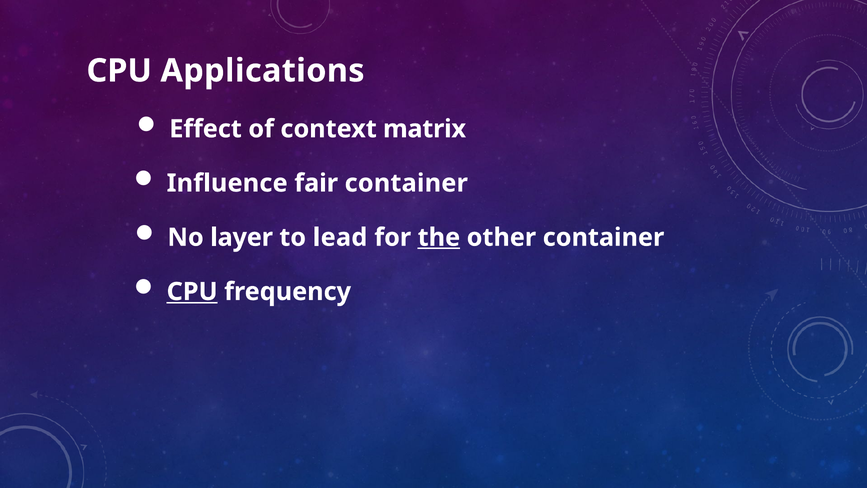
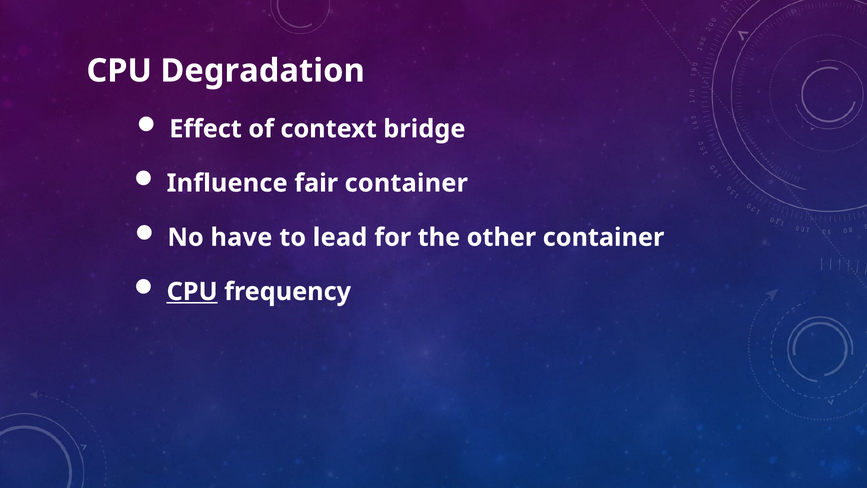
Applications: Applications -> Degradation
matrix: matrix -> bridge
layer: layer -> have
the underline: present -> none
